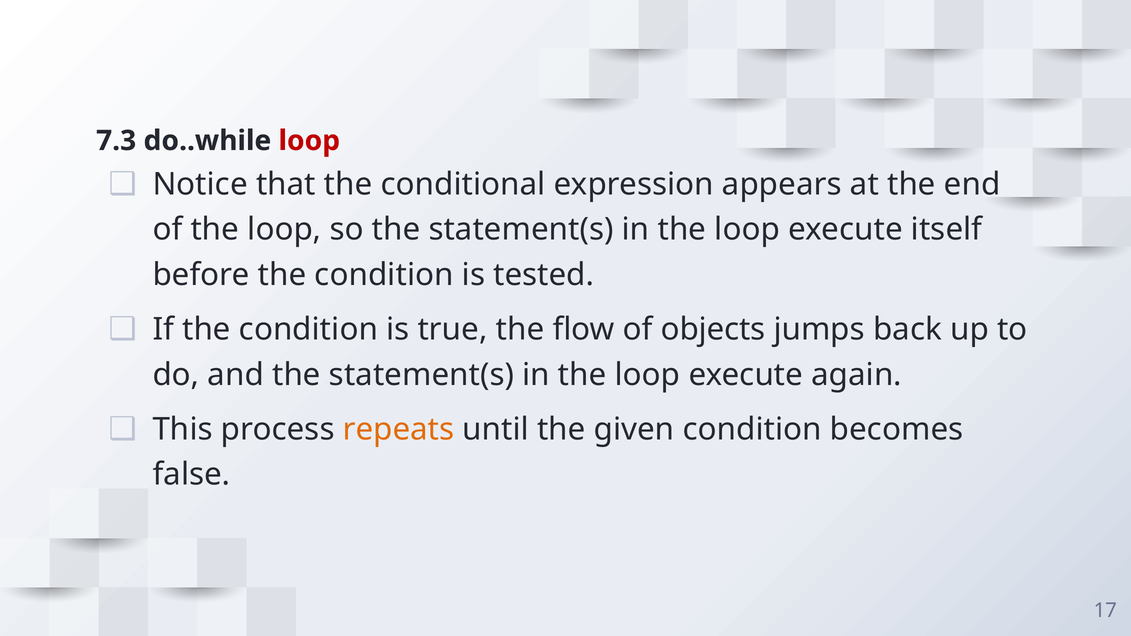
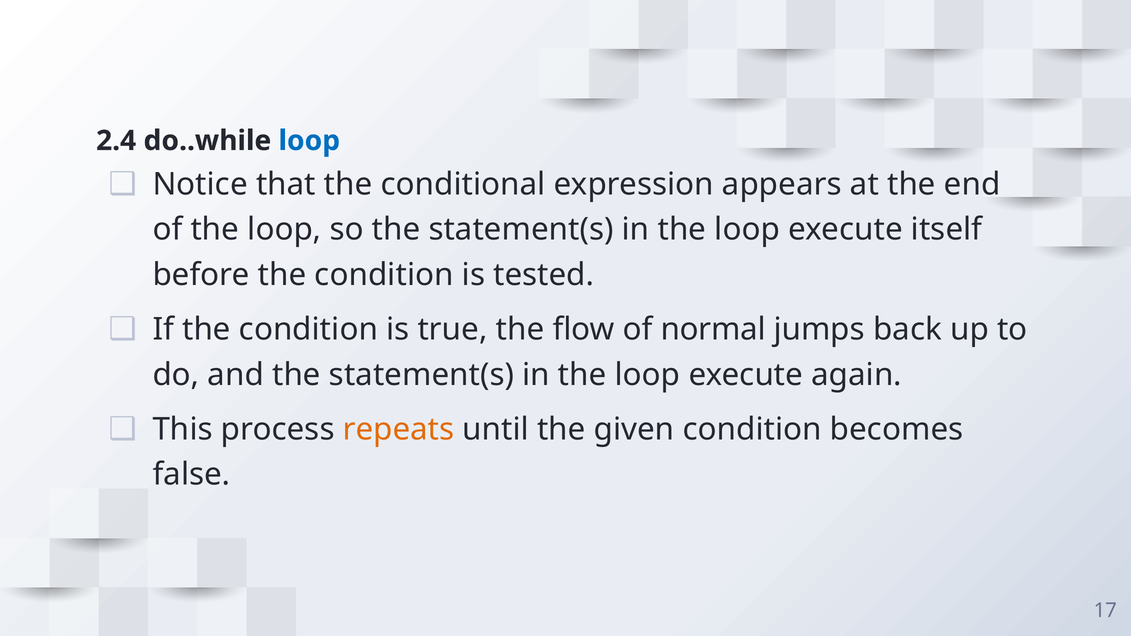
7.3: 7.3 -> 2.4
loop at (309, 141) colour: red -> blue
objects: objects -> normal
